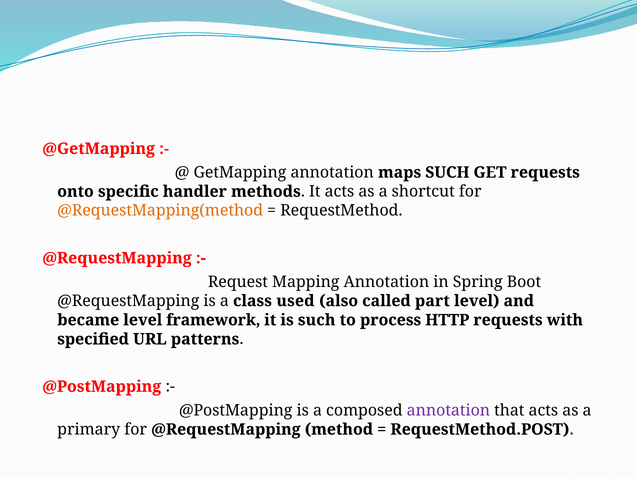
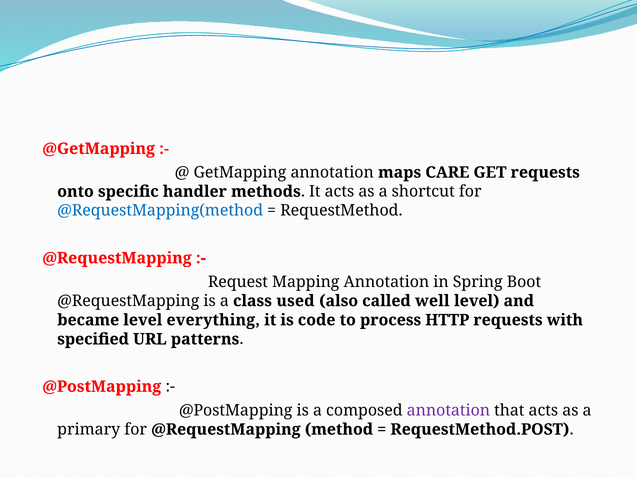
maps SUCH: SUCH -> CARE
@RequestMapping(method colour: orange -> blue
part: part -> well
framework: framework -> everything
is such: such -> code
